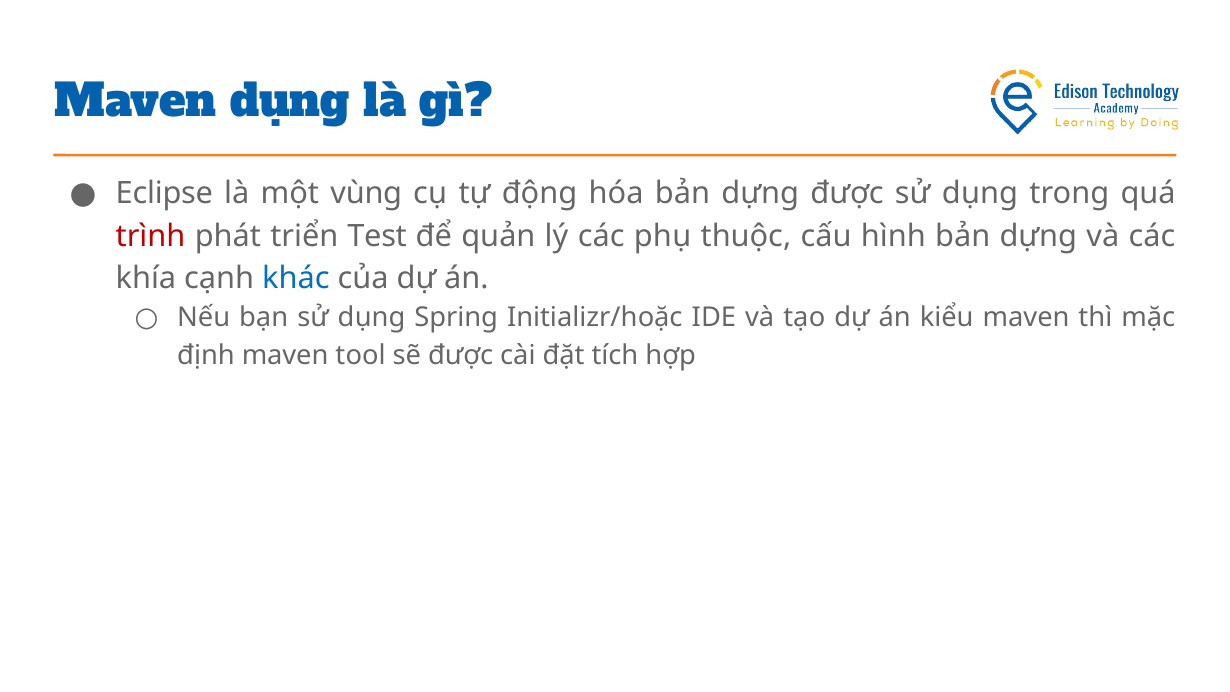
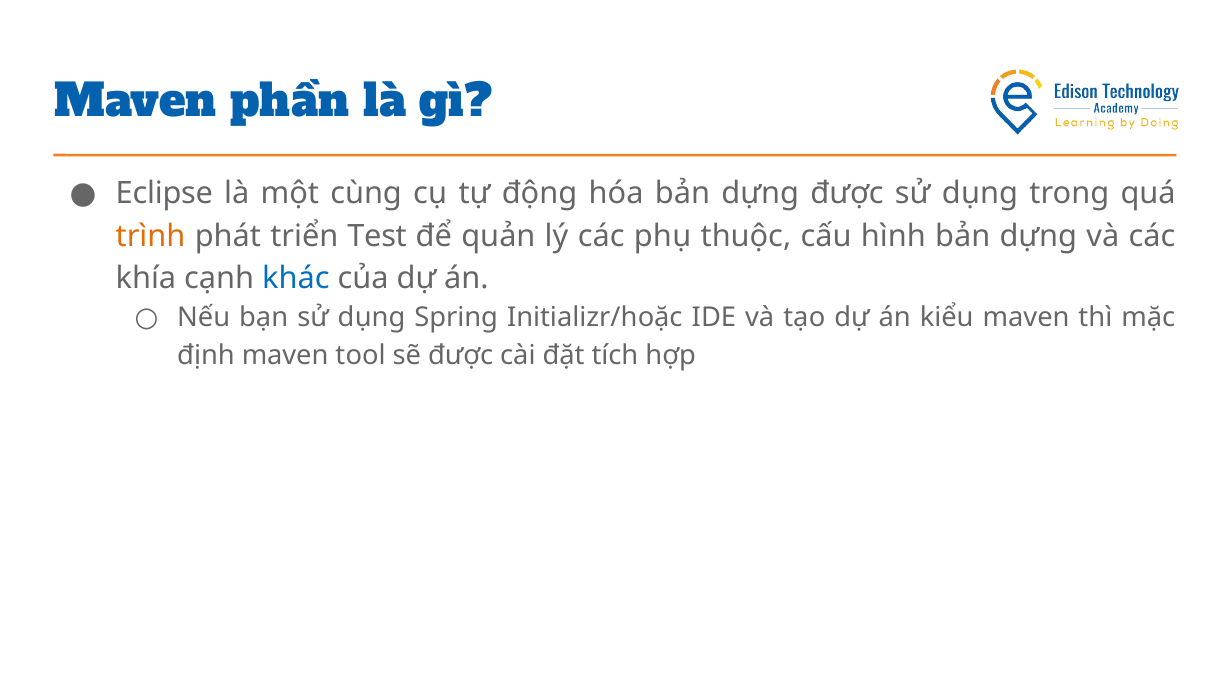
dụng: dụng -> phần
vùng: vùng -> cùng
trình colour: red -> orange
